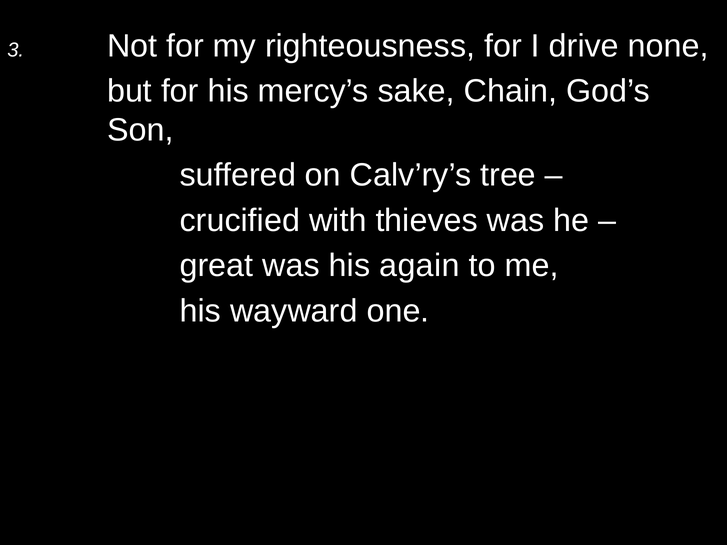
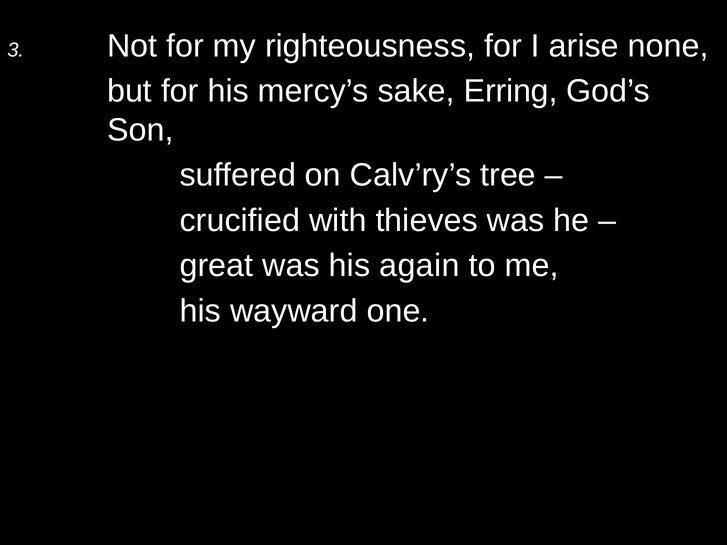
drive: drive -> arise
Chain: Chain -> Erring
